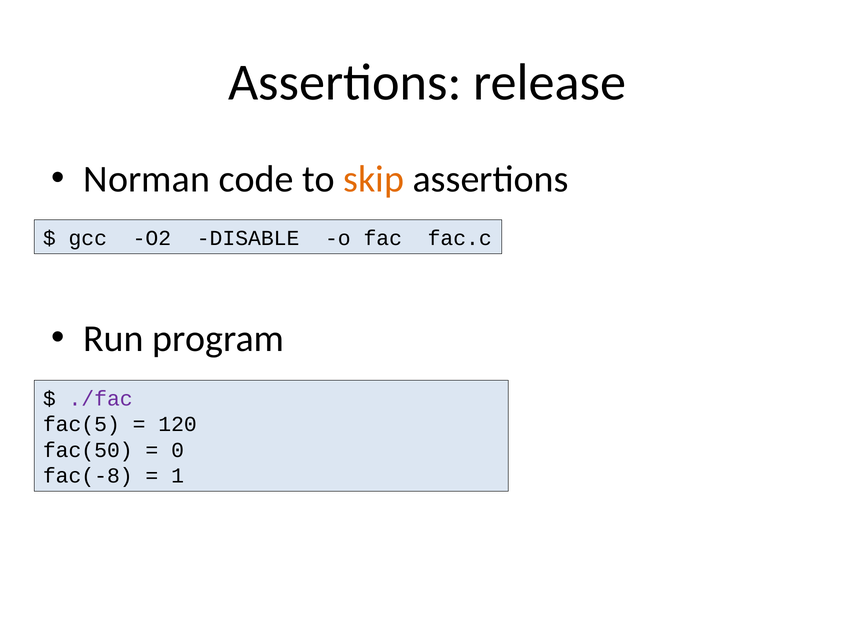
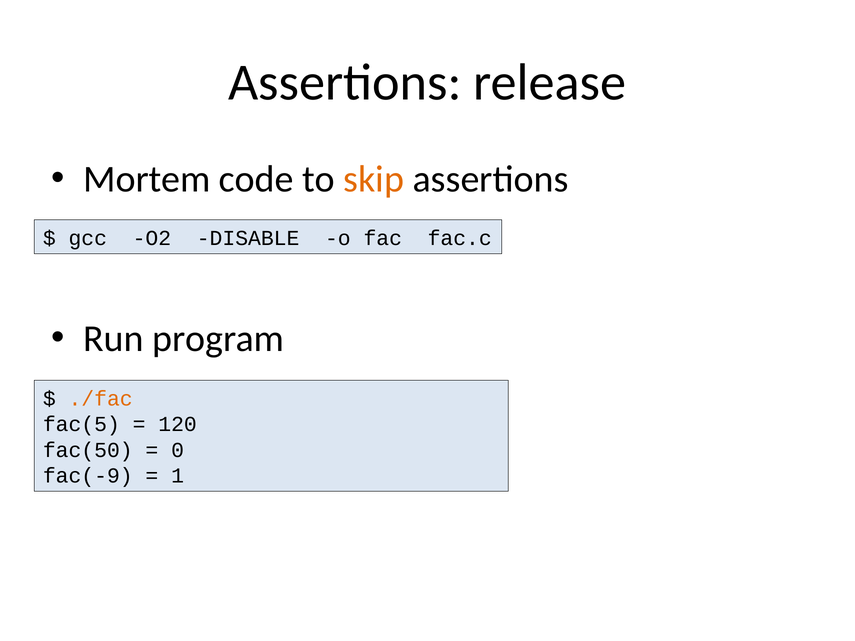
Norman: Norman -> Mortem
./fac colour: purple -> orange
fac(-8: fac(-8 -> fac(-9
